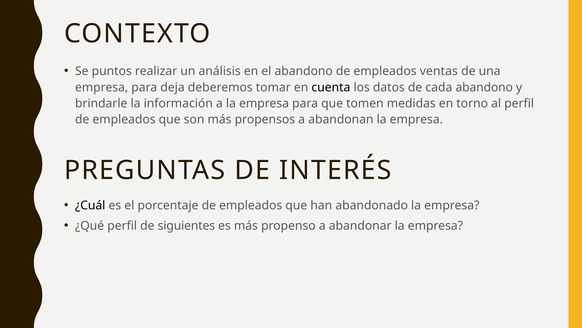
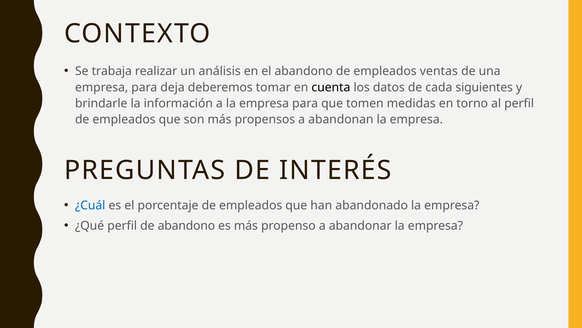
puntos: puntos -> trabaja
cada abandono: abandono -> siguientes
¿Cuál colour: black -> blue
de siguientes: siguientes -> abandono
